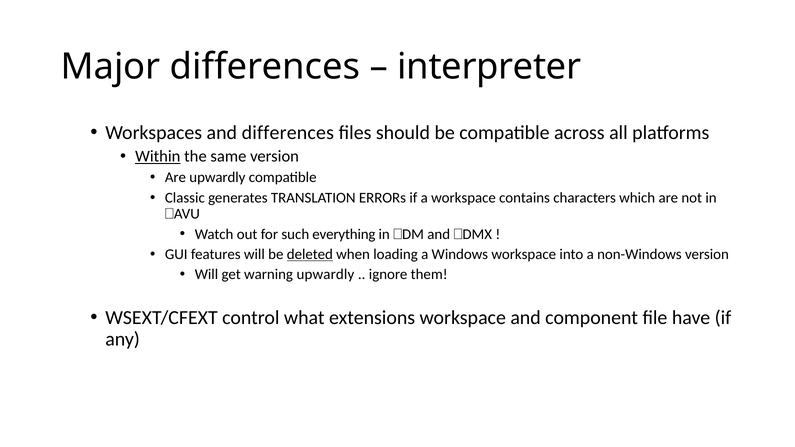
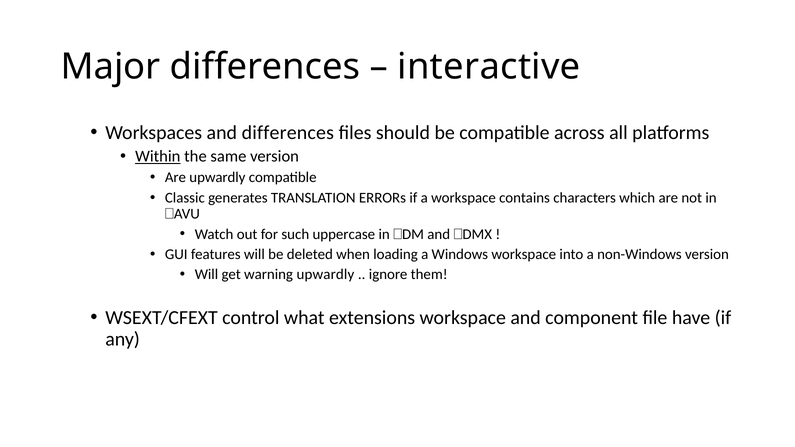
interpreter: interpreter -> interactive
everything: everything -> uppercase
deleted underline: present -> none
